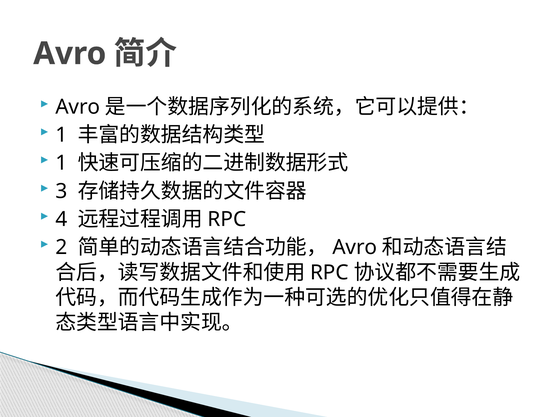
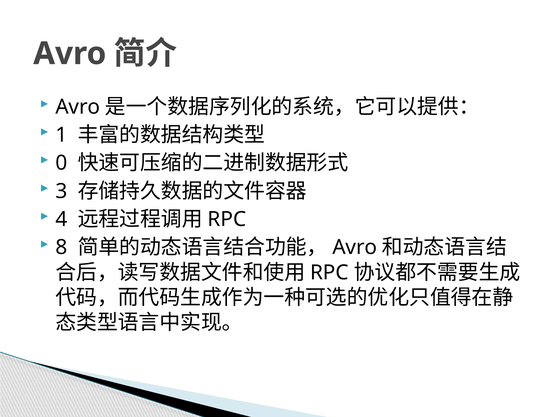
1 at (61, 163): 1 -> 0
2: 2 -> 8
